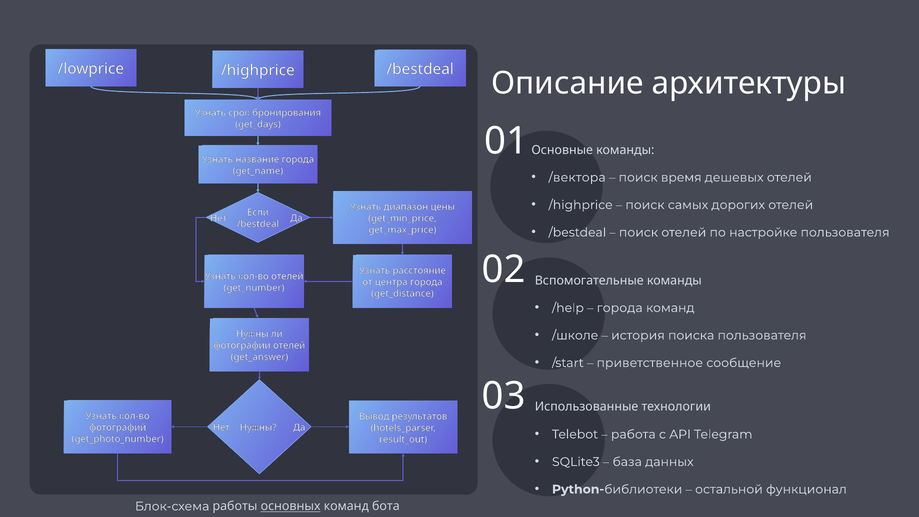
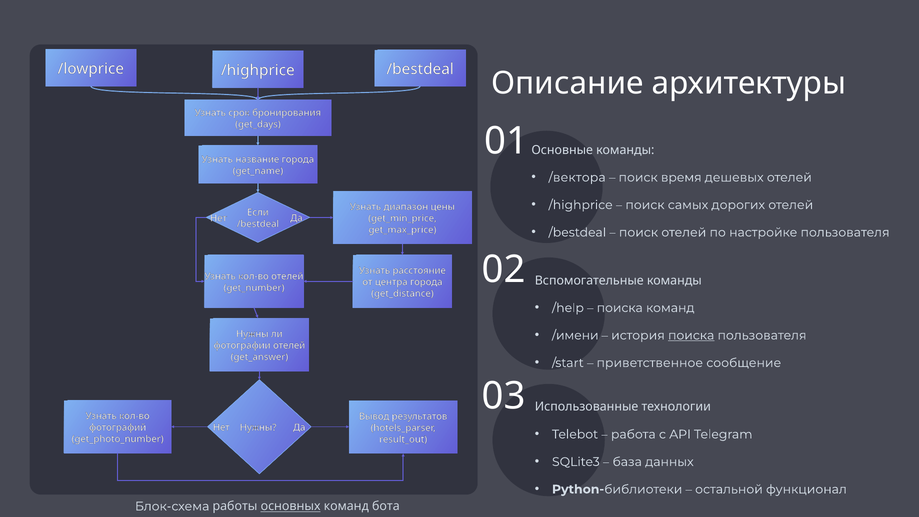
города at (620, 308): города -> поиска
/школе: /школе -> /имени
поиска at (691, 335) underline: none -> present
